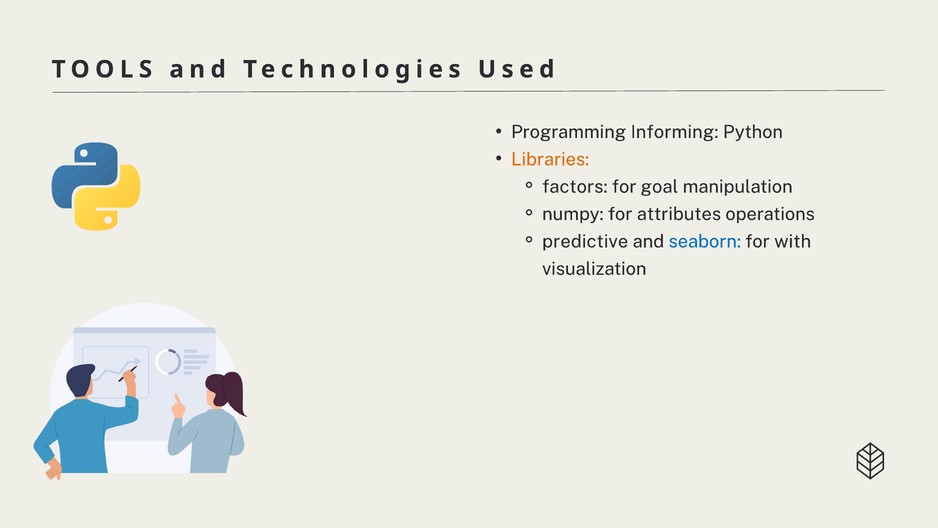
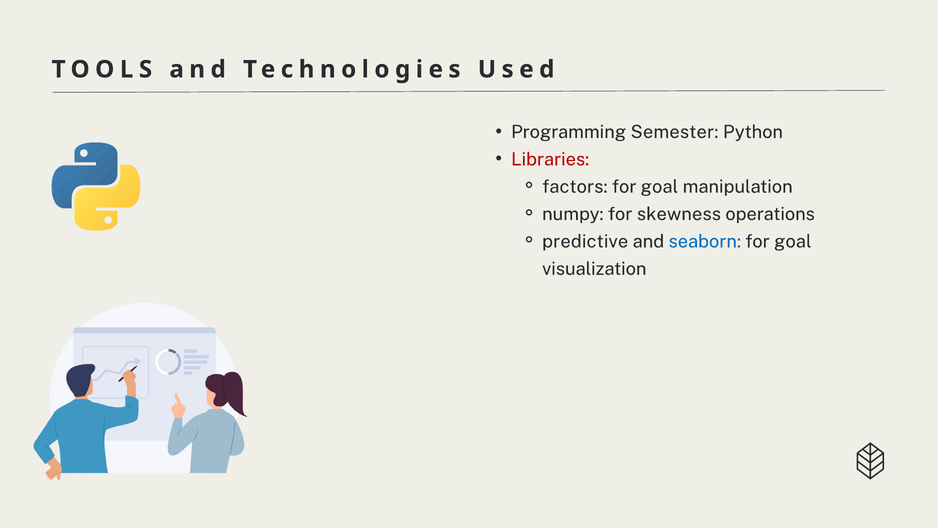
Informing: Informing -> Semester
Libraries colour: orange -> red
attributes: attributes -> skewness
with at (793, 241): with -> goal
